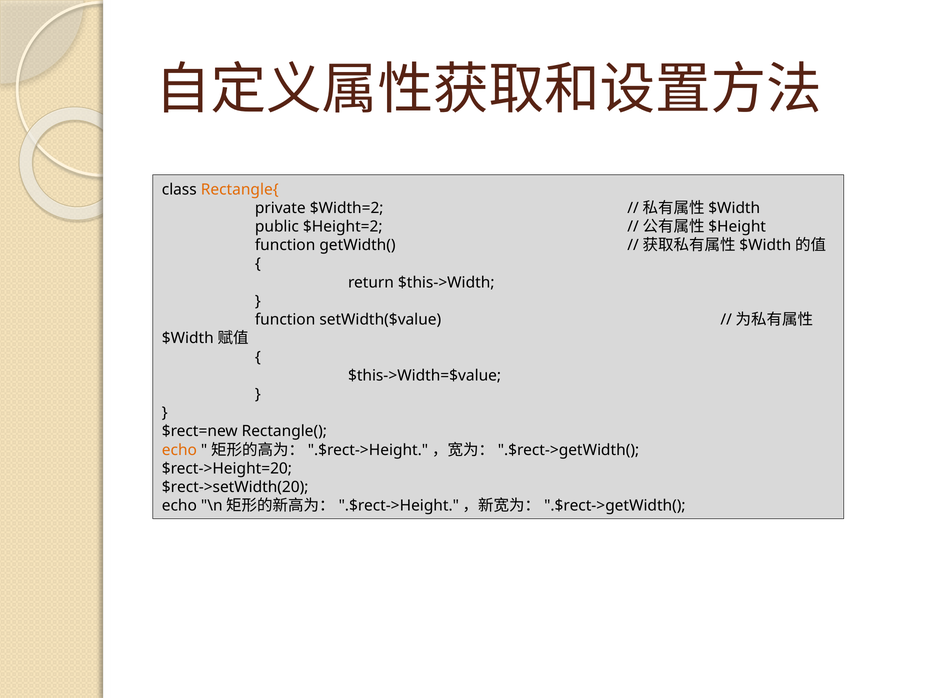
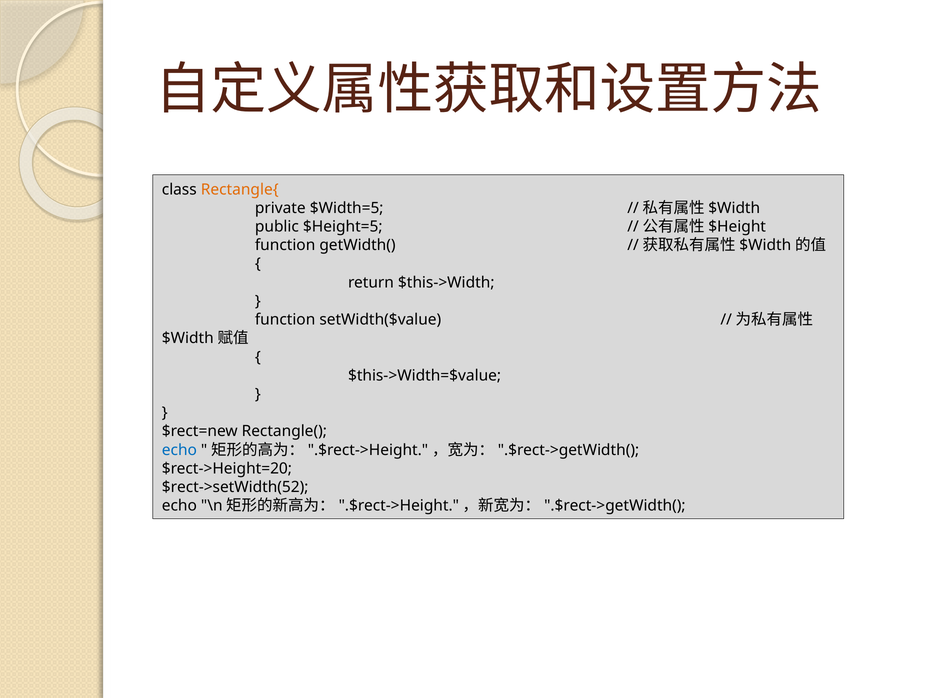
$Width=2: $Width=2 -> $Width=5
$Height=2: $Height=2 -> $Height=5
echo at (179, 450) colour: orange -> blue
$rect->setWidth(20: $rect->setWidth(20 -> $rect->setWidth(52
